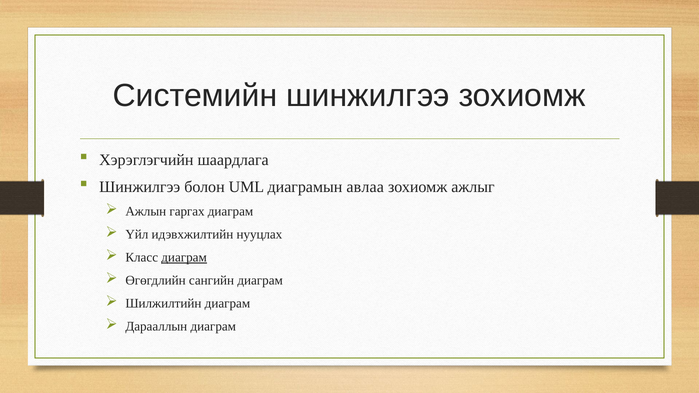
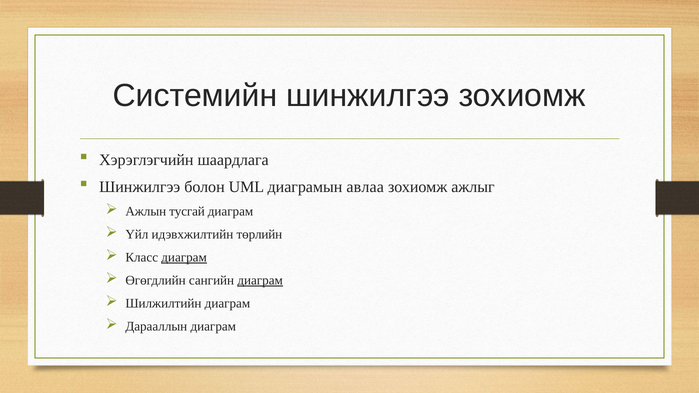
гаргах: гаргах -> тусгай
нууцлах: нууцлах -> төрлийн
диаграм at (260, 281) underline: none -> present
